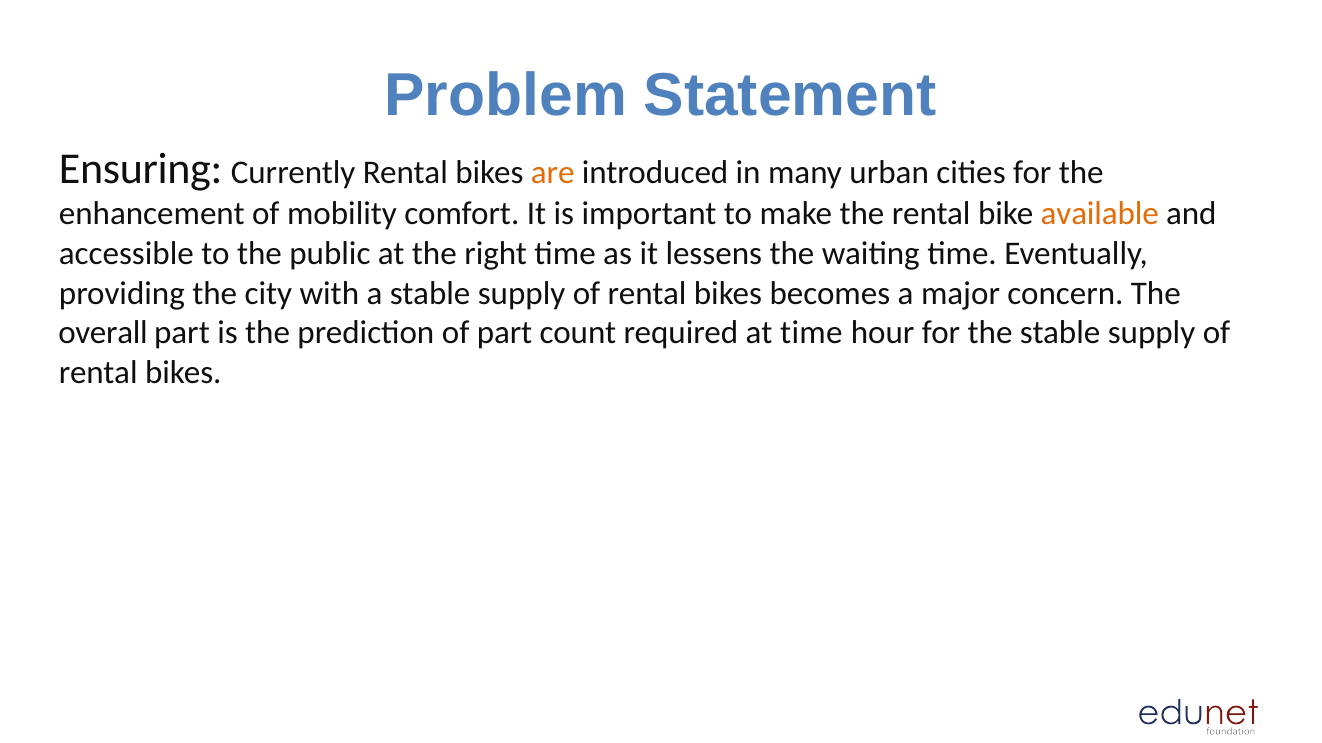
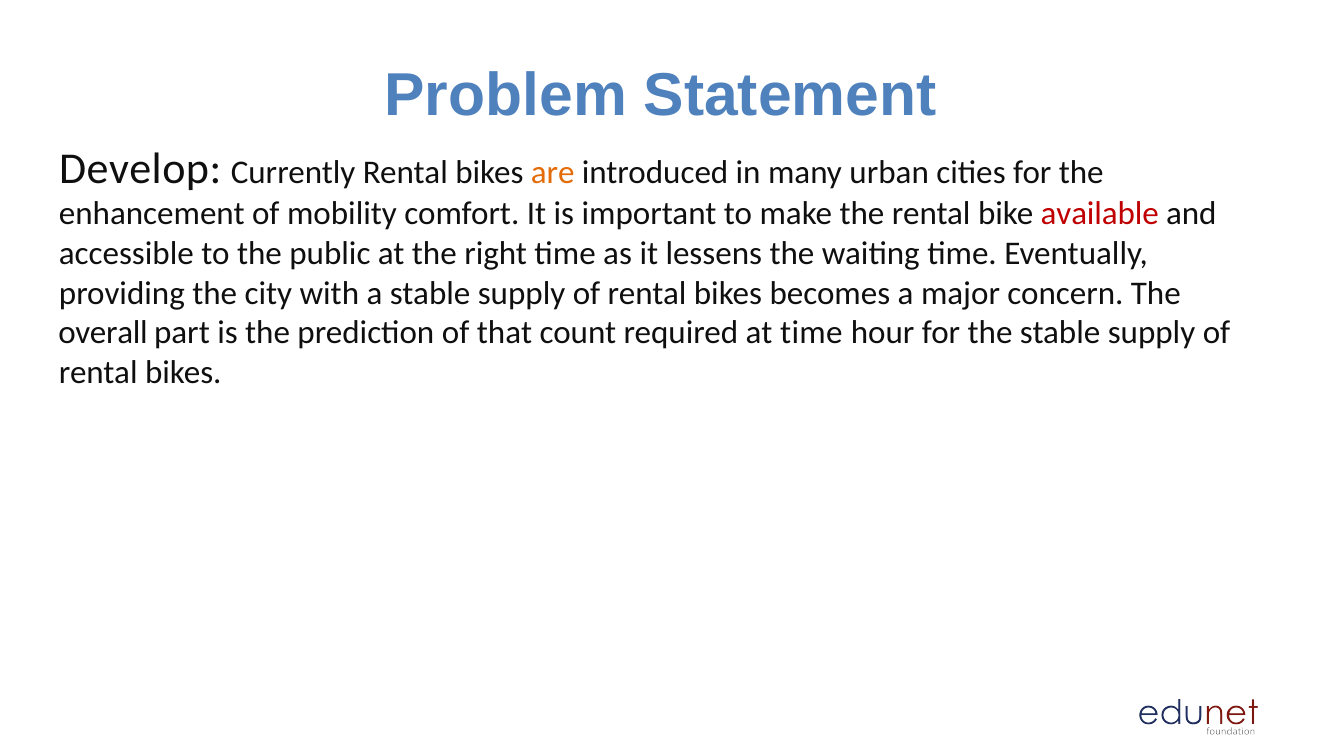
Ensuring: Ensuring -> Develop
available colour: orange -> red
of part: part -> that
